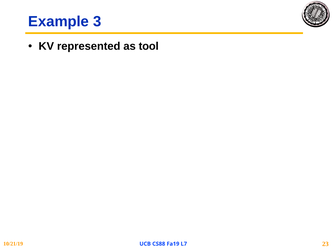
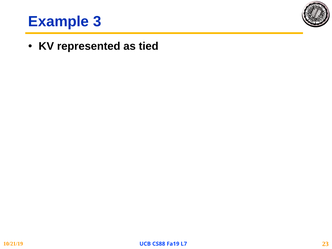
tool: tool -> tied
